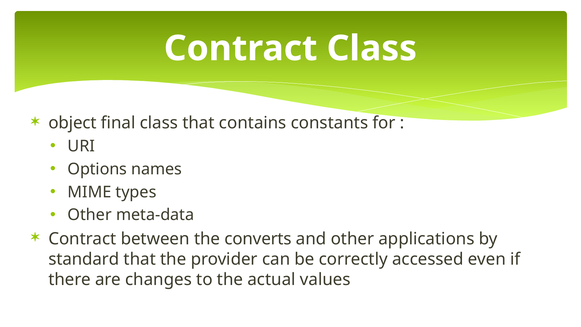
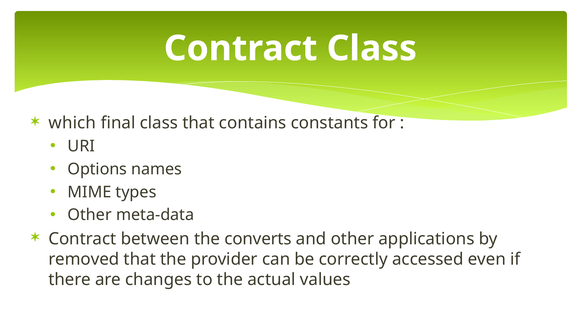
object: object -> which
standard: standard -> removed
